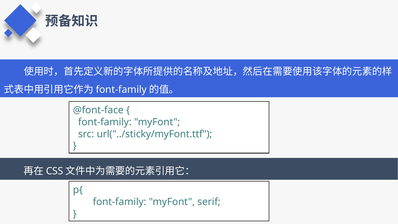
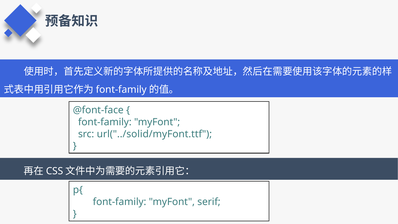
url("../sticky/myFont.ttf: url("../sticky/myFont.ttf -> url("../solid/myFont.ttf
